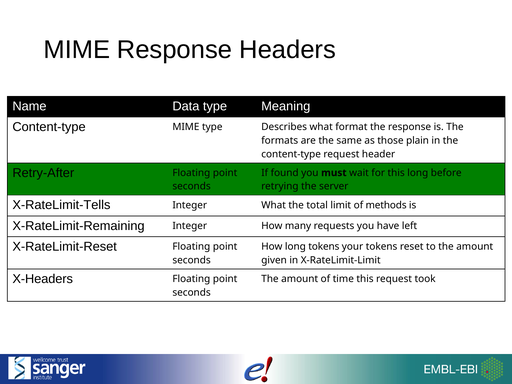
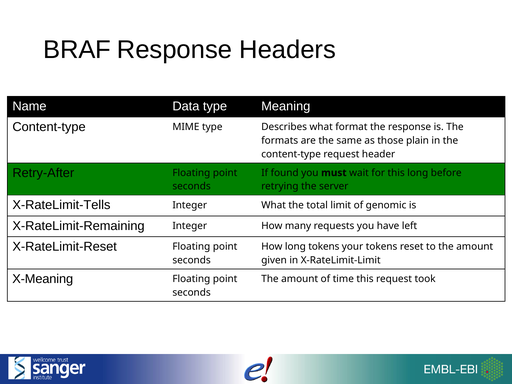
MIME at (77, 50): MIME -> BRAF
methods: methods -> genomic
X-Headers: X-Headers -> X-Meaning
